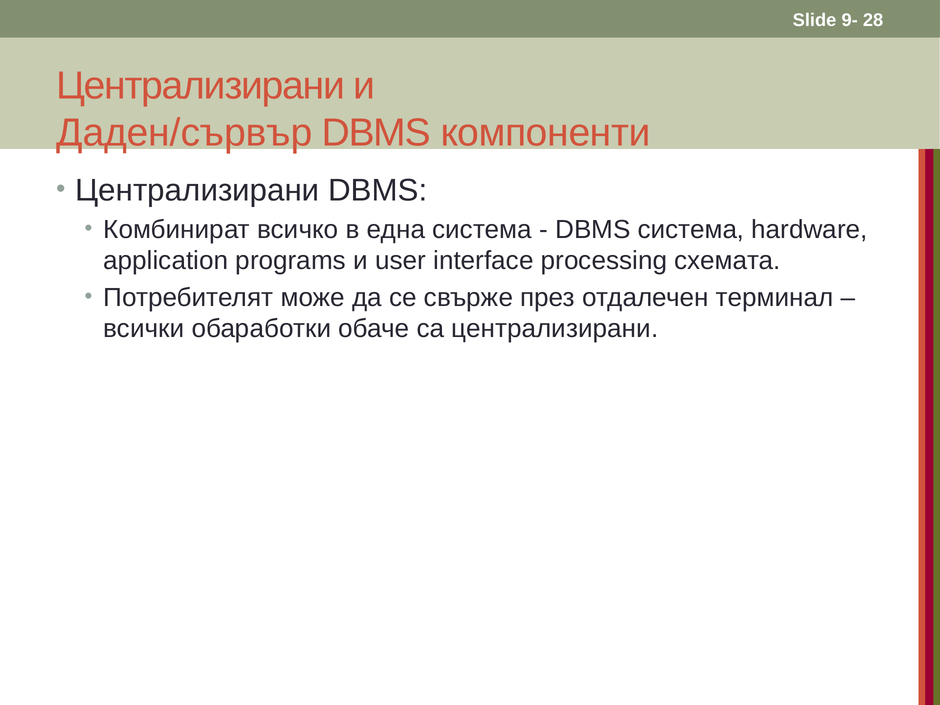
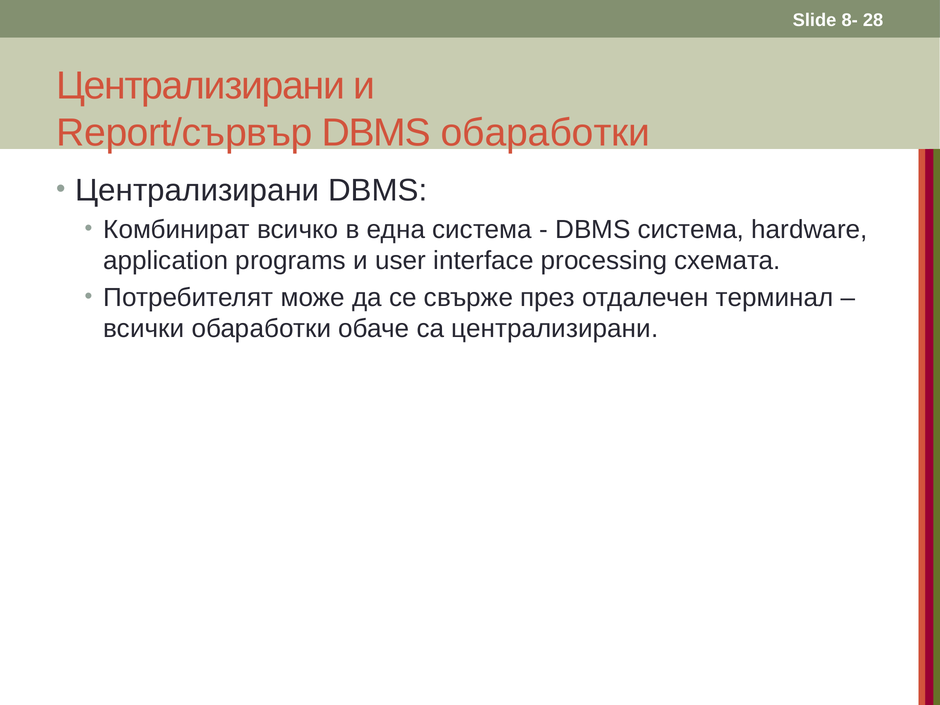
9-: 9- -> 8-
Даден/сървър: Даден/сървър -> Report/сървър
DBMS компоненти: компоненти -> обаработки
